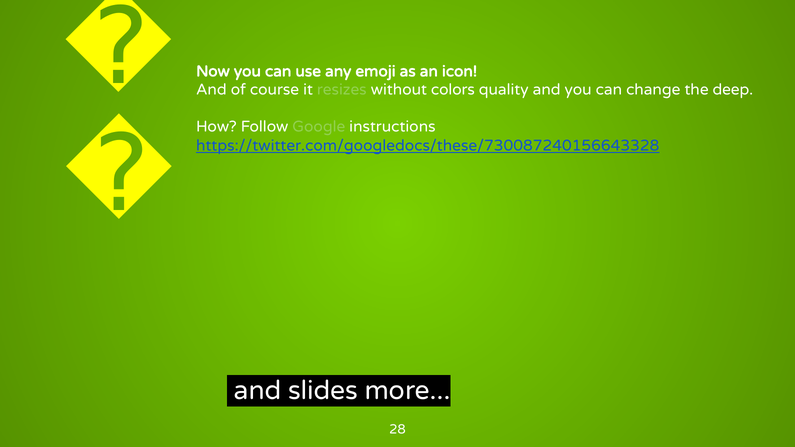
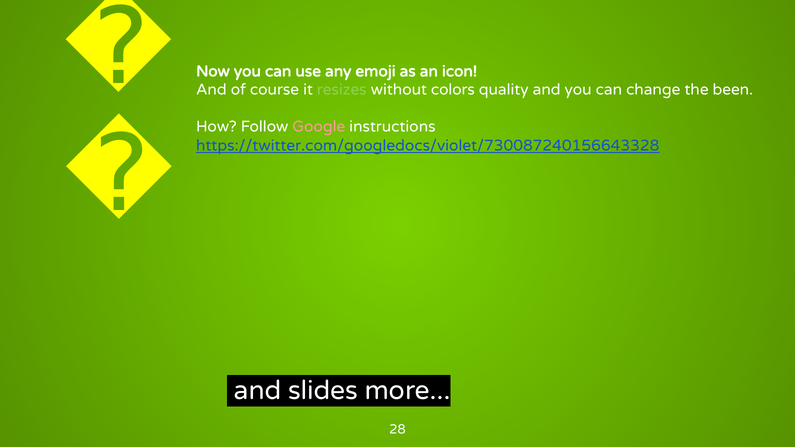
deep: deep -> been
Google colour: light green -> pink
https://twitter.com/googledocs/these/730087240156643328: https://twitter.com/googledocs/these/730087240156643328 -> https://twitter.com/googledocs/violet/730087240156643328
